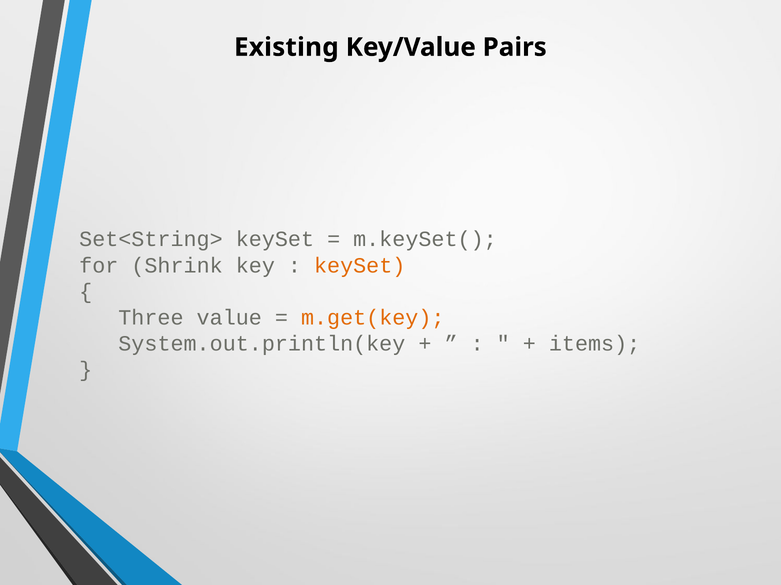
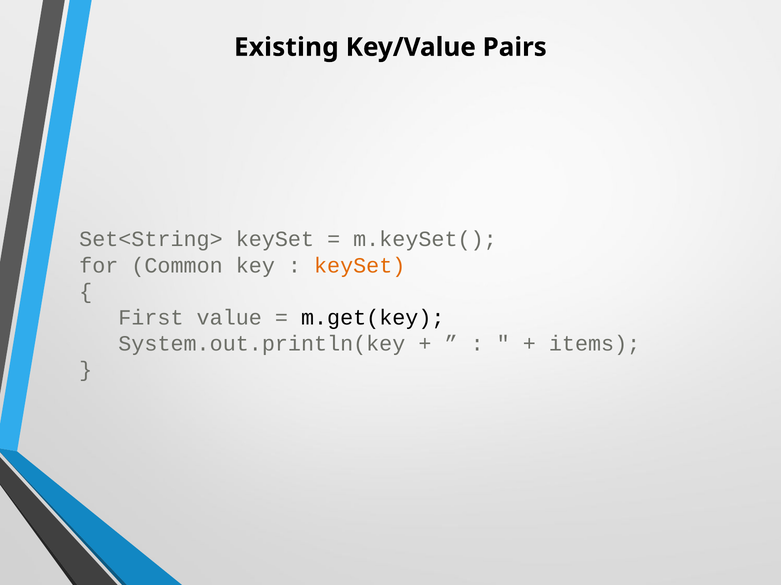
Shrink: Shrink -> Common
Three: Three -> First
m.get(key colour: orange -> black
